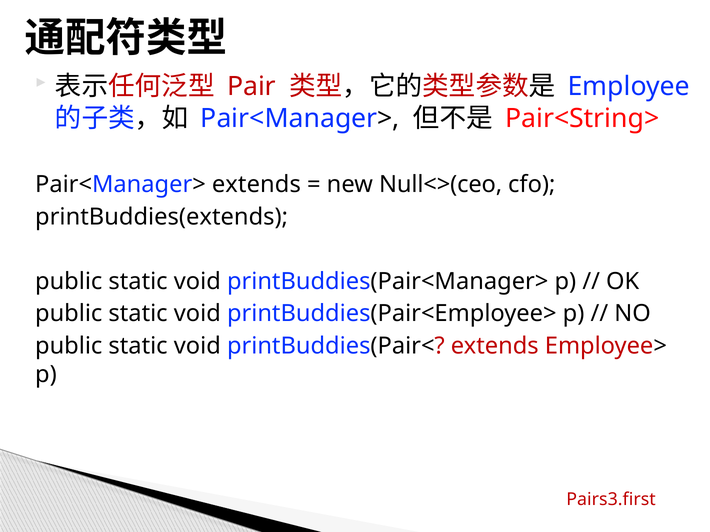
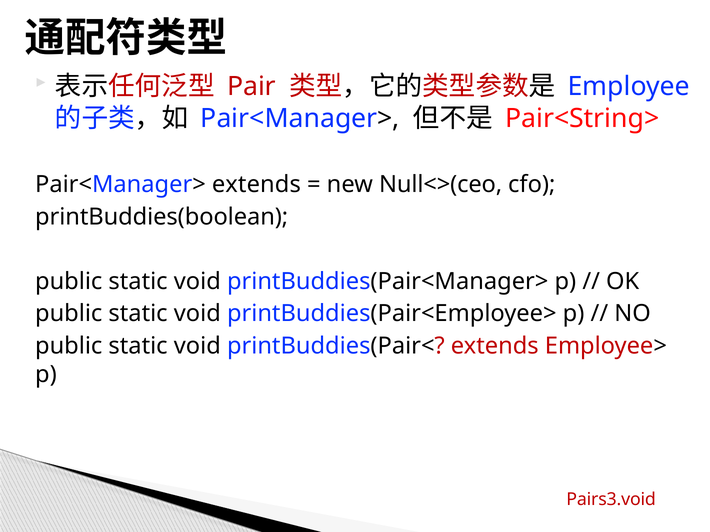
printBuddies(extends: printBuddies(extends -> printBuddies(boolean
Pairs3.first: Pairs3.first -> Pairs3.void
